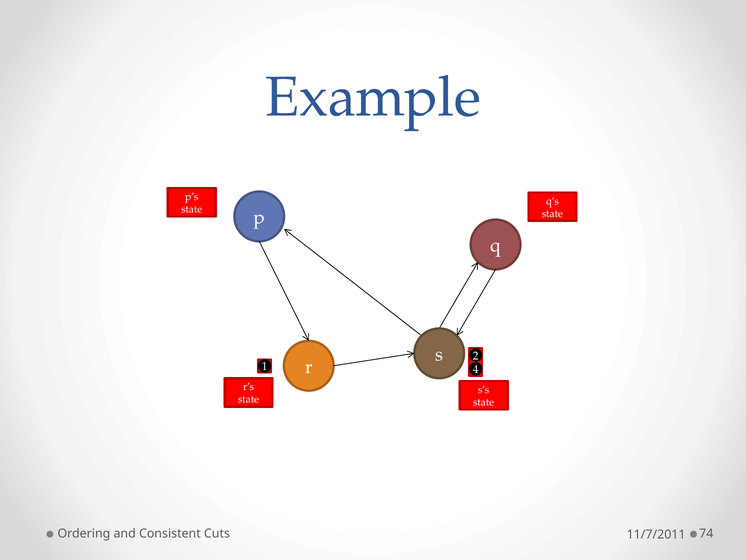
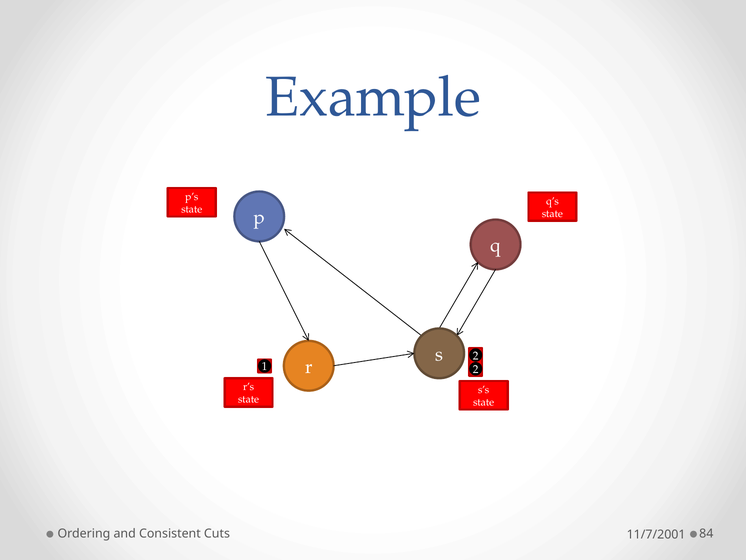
1 4: 4 -> 2
74: 74 -> 84
11/7/2011: 11/7/2011 -> 11/7/2001
